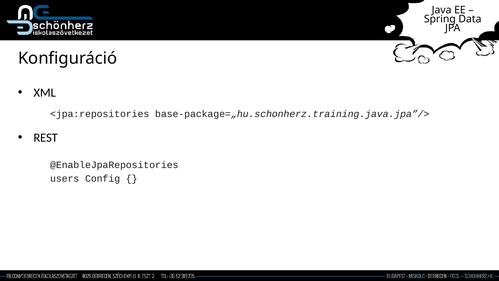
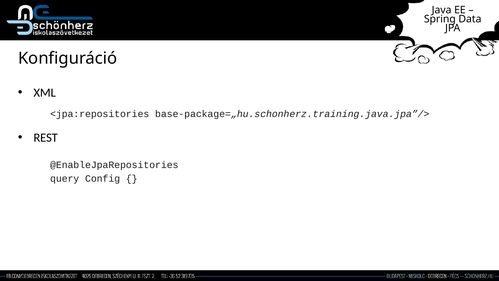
users: users -> query
